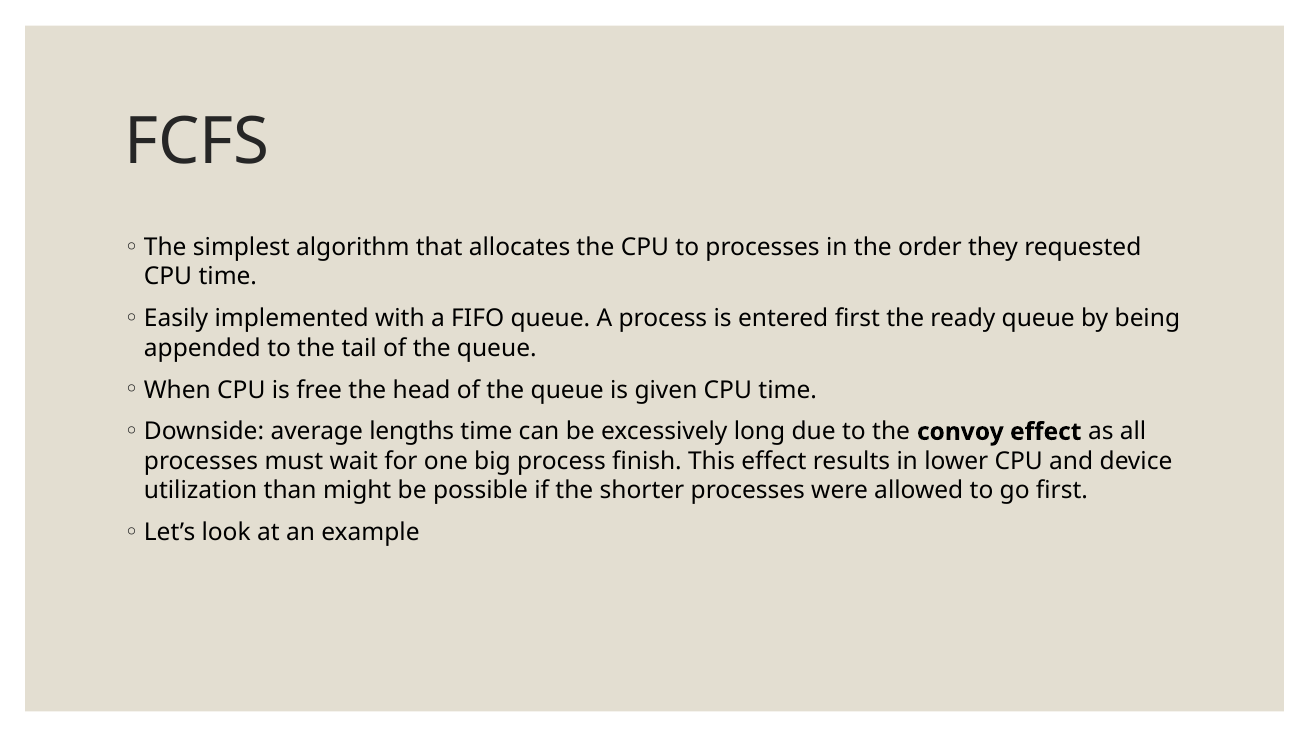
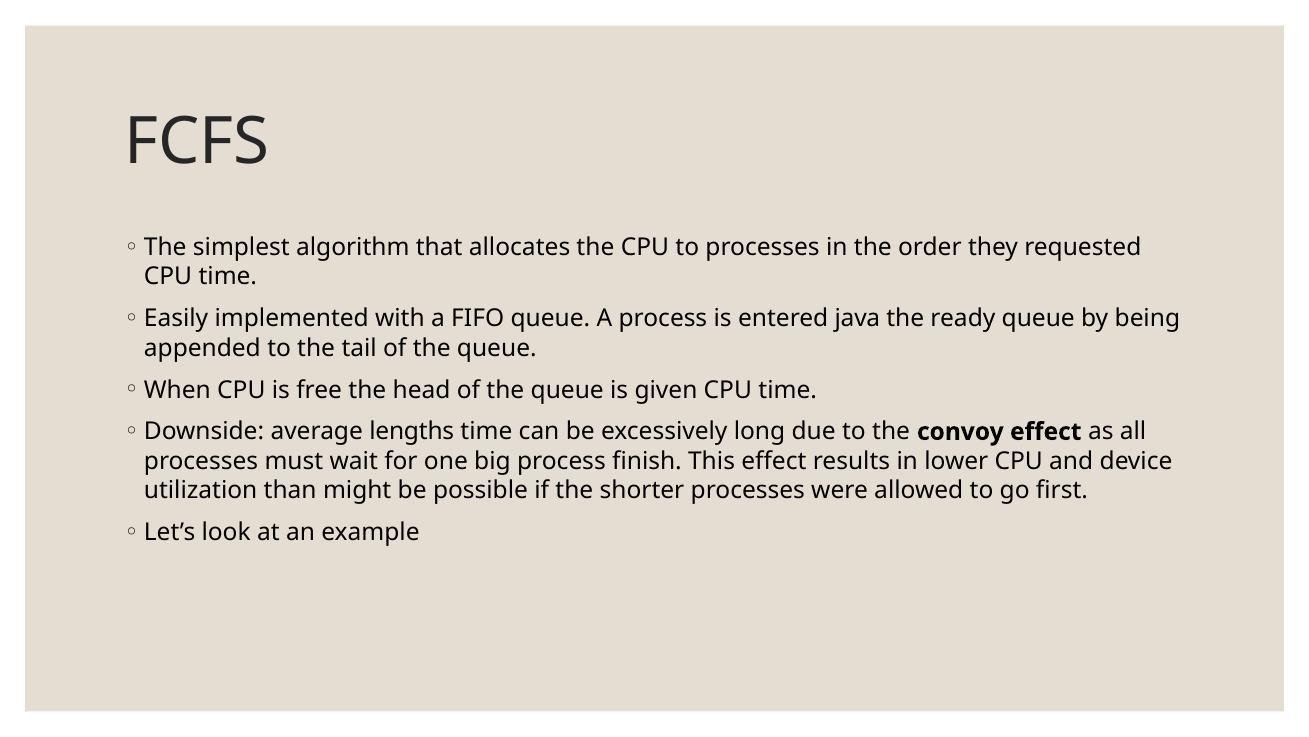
entered first: first -> java
